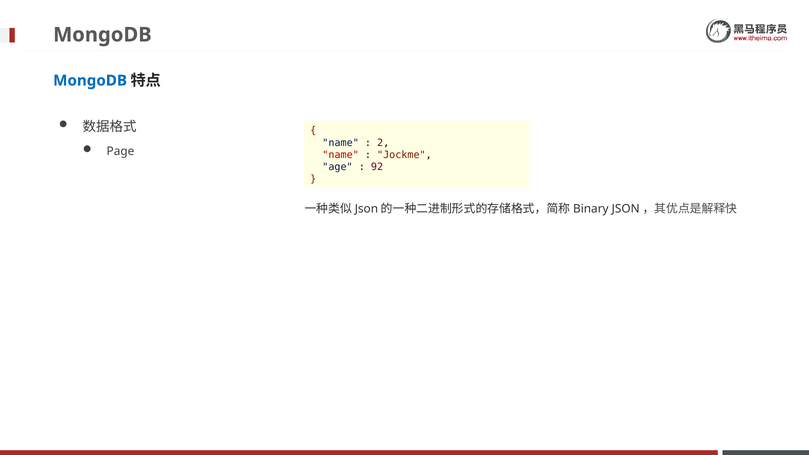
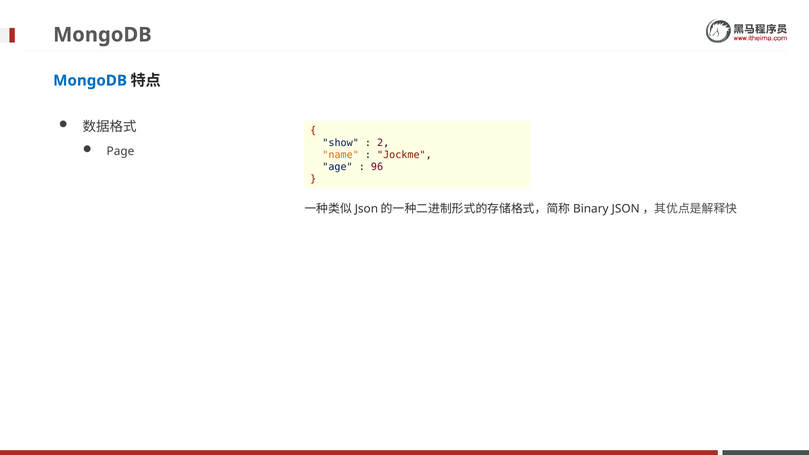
name at (341, 143): name -> show
name at (341, 155) colour: red -> orange
92: 92 -> 96
